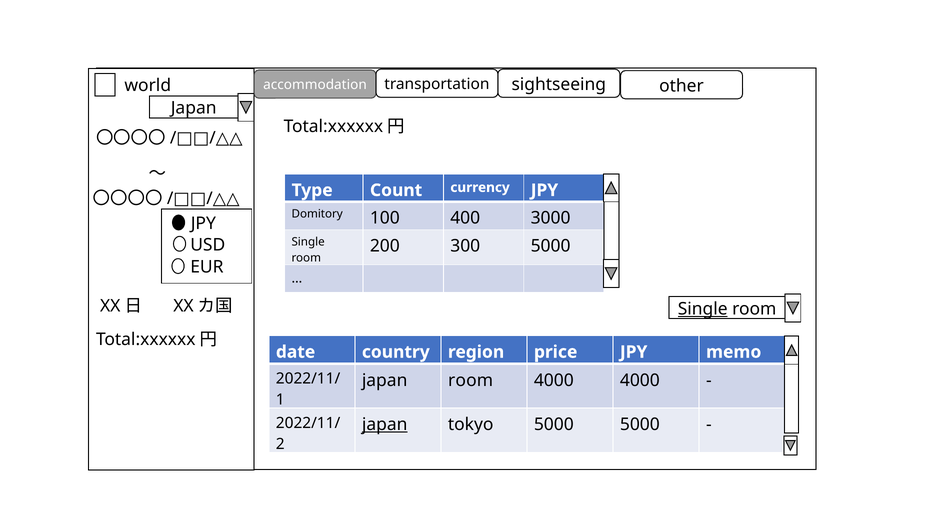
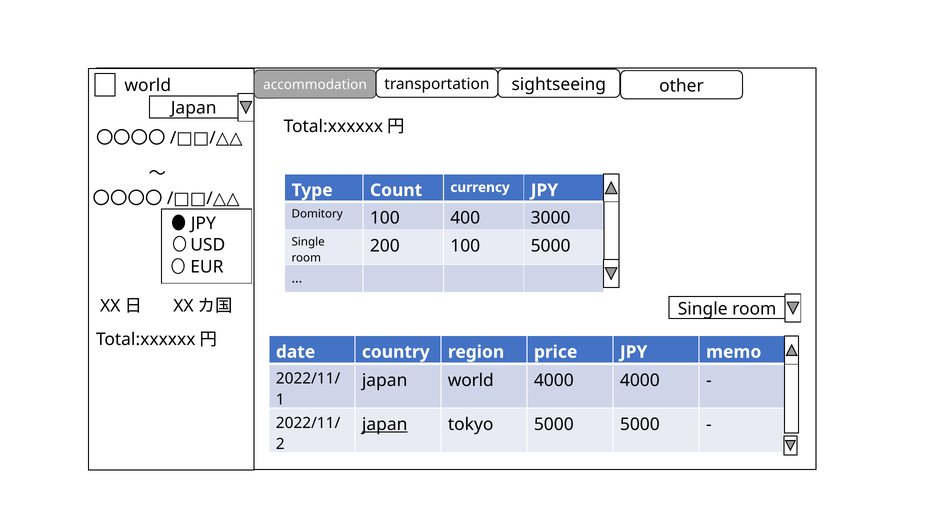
200 300: 300 -> 100
Single at (703, 309) underline: present -> none
room at (471, 380): room -> world
